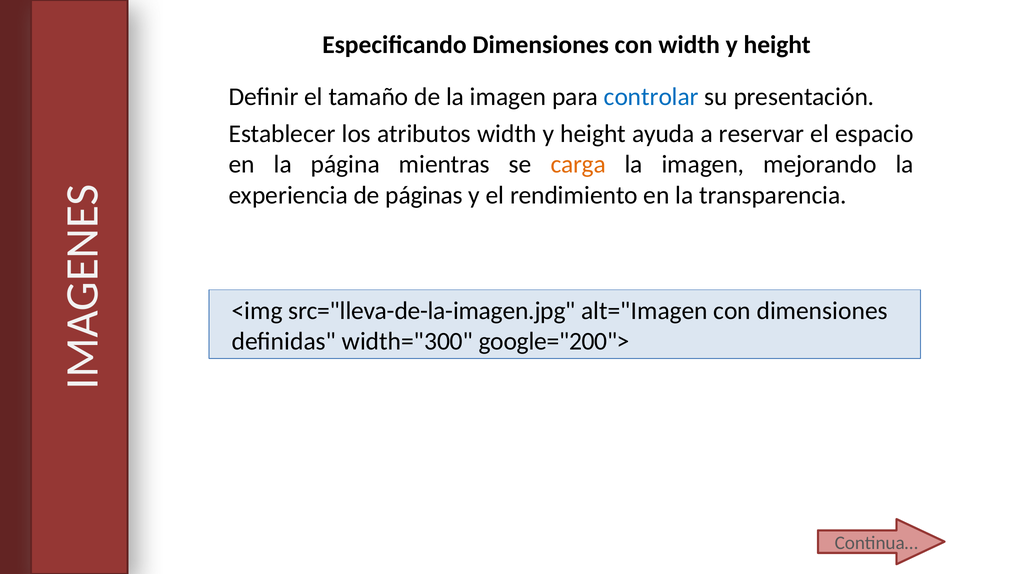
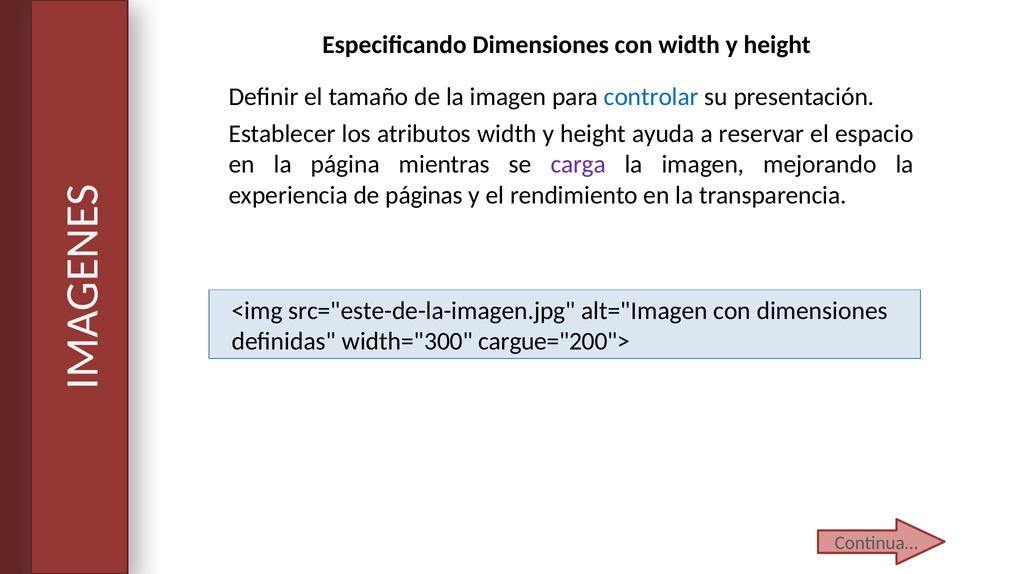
carga colour: orange -> purple
src="lleva-de-la-imagen.jpg: src="lleva-de-la-imagen.jpg -> src="este-de-la-imagen.jpg
google="200">: google="200"> -> cargue="200">
